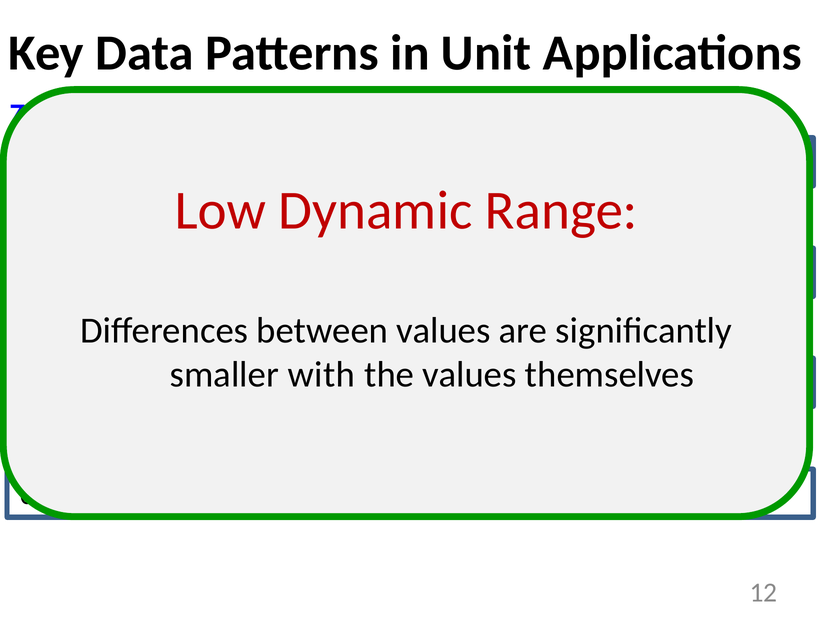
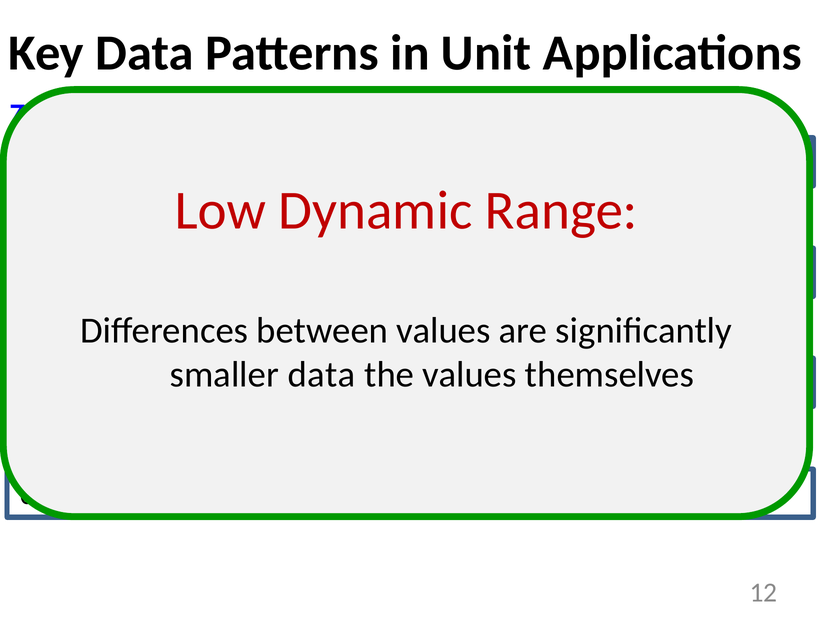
with at (321, 375): with -> data
